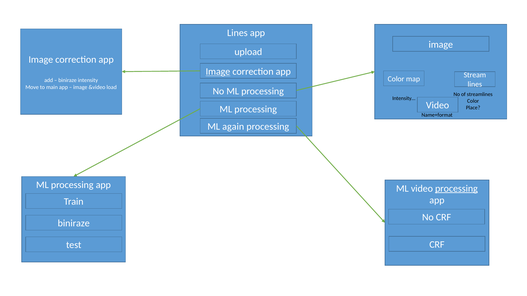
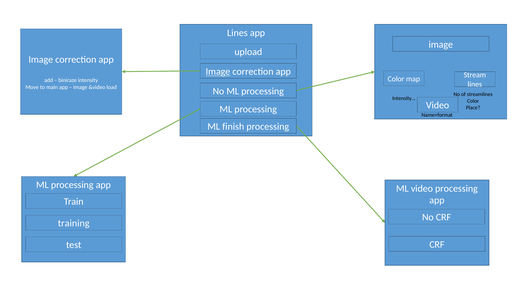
again: again -> finish
processing at (456, 189) underline: present -> none
biniraze at (74, 224): biniraze -> training
